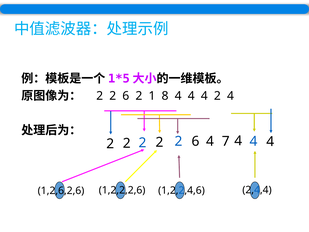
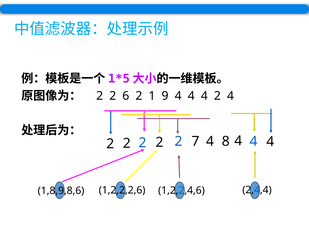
8: 8 -> 9
6 at (196, 141): 6 -> 7
7: 7 -> 8
1,2,6,2,6: 1,2,6,2,6 -> 1,8,9,8,6
